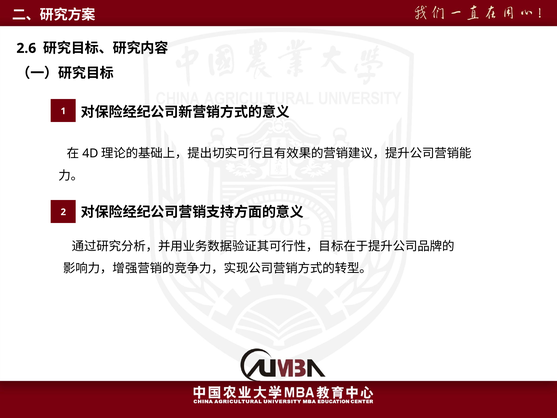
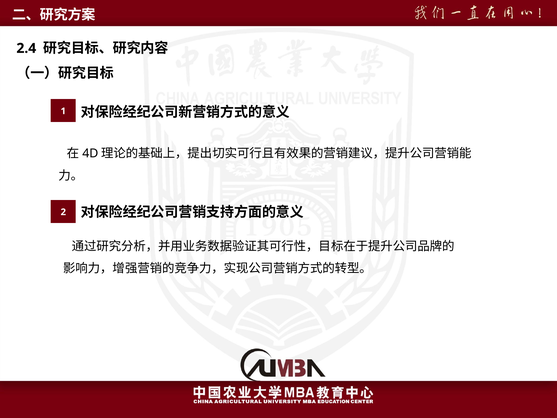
2.6: 2.6 -> 2.4
